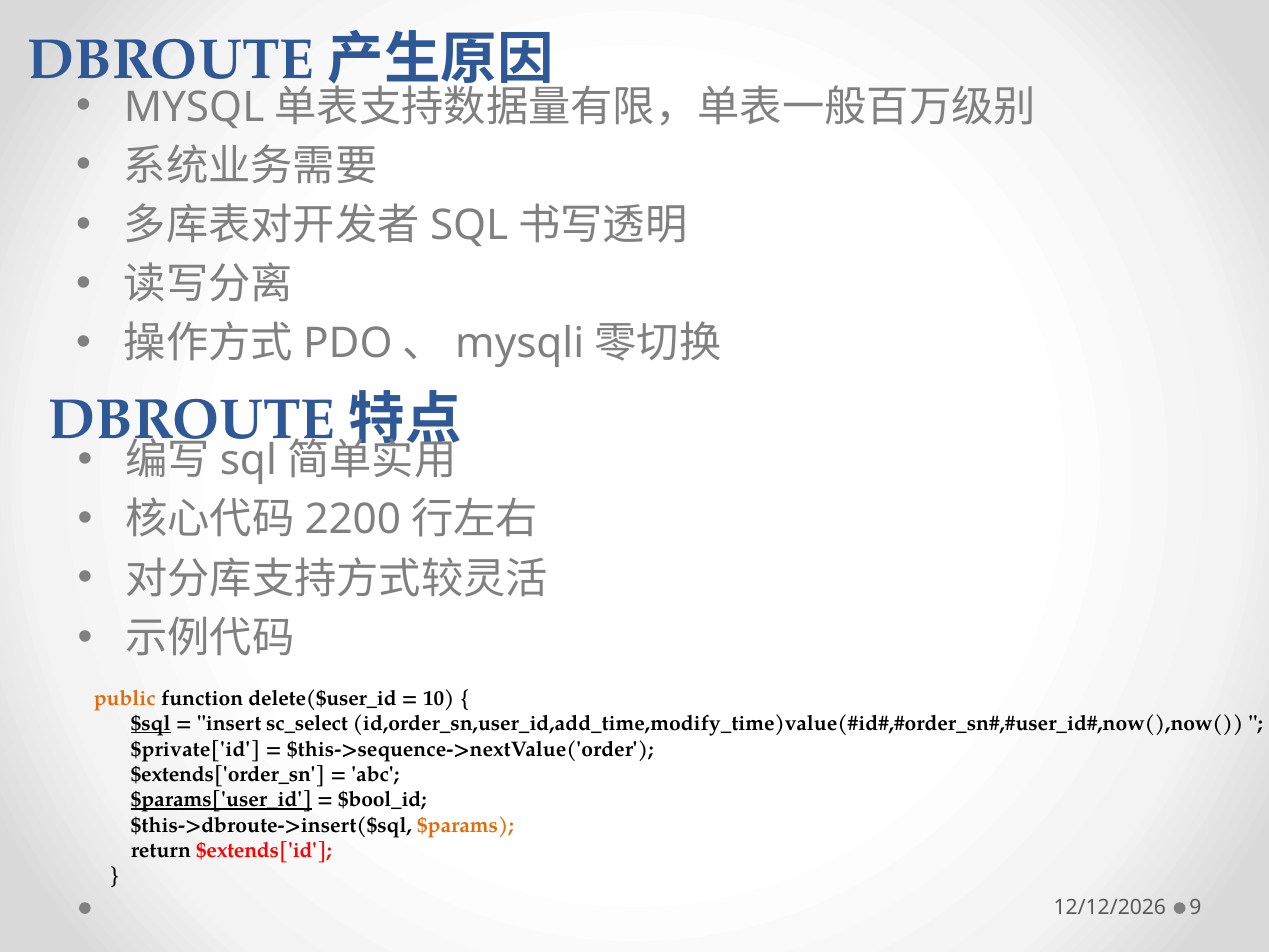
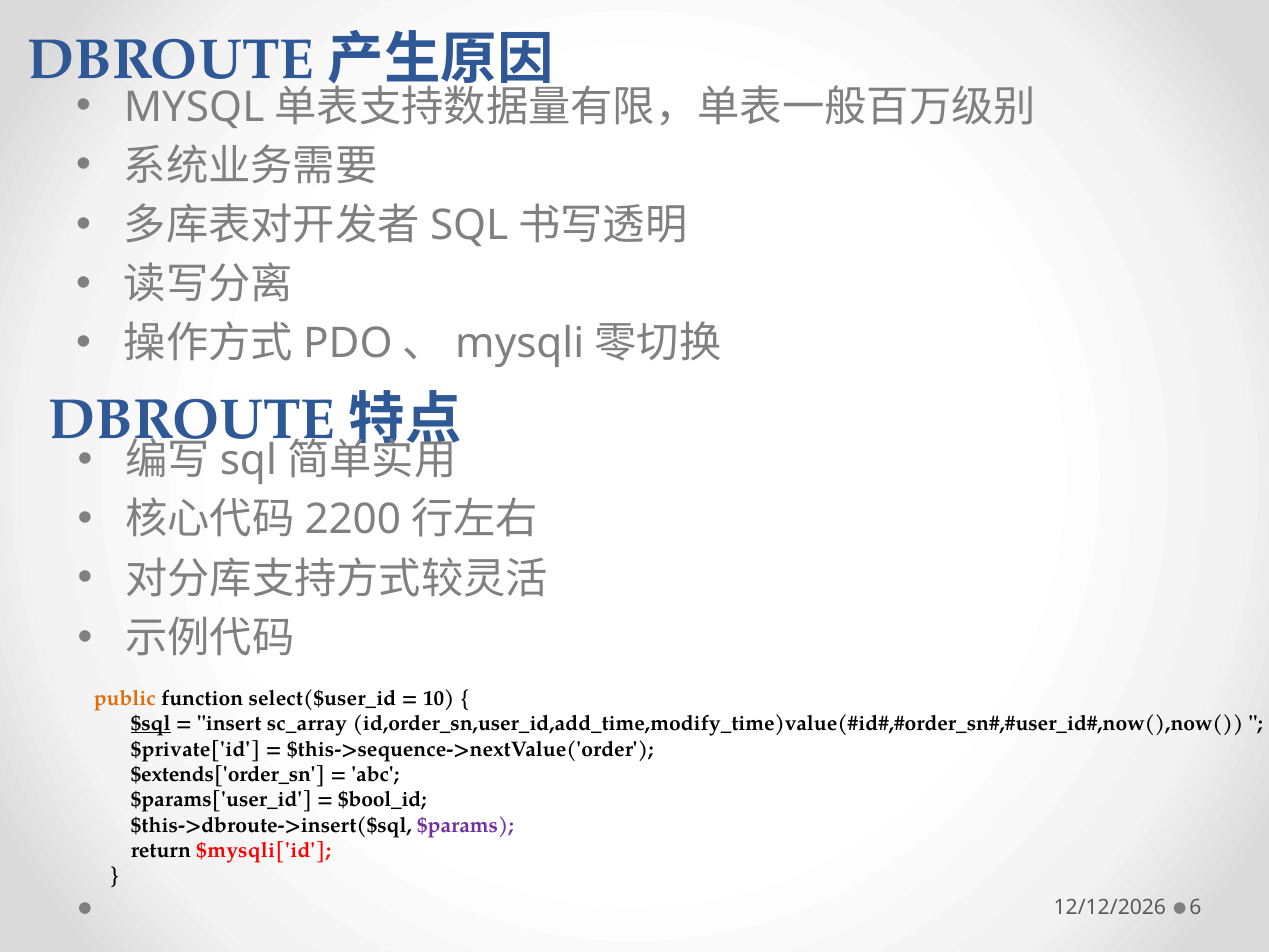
delete($user_id: delete($user_id -> select($user_id
sc_select: sc_select -> sc_array
$params['user_id underline: present -> none
$params colour: orange -> purple
$extends['id: $extends['id -> $mysqli['id
9: 9 -> 6
